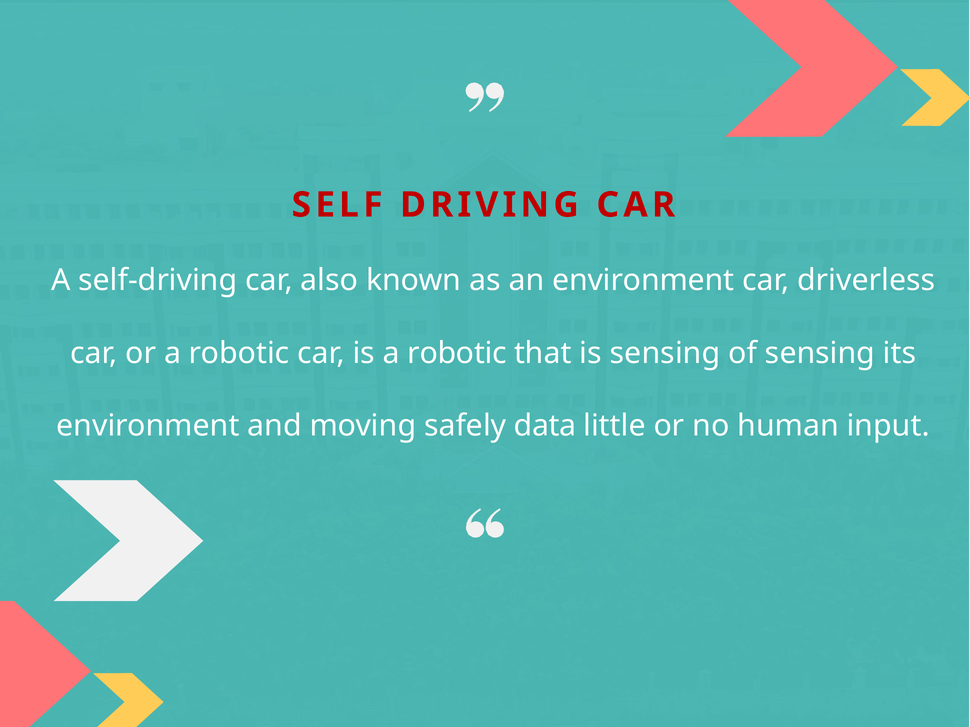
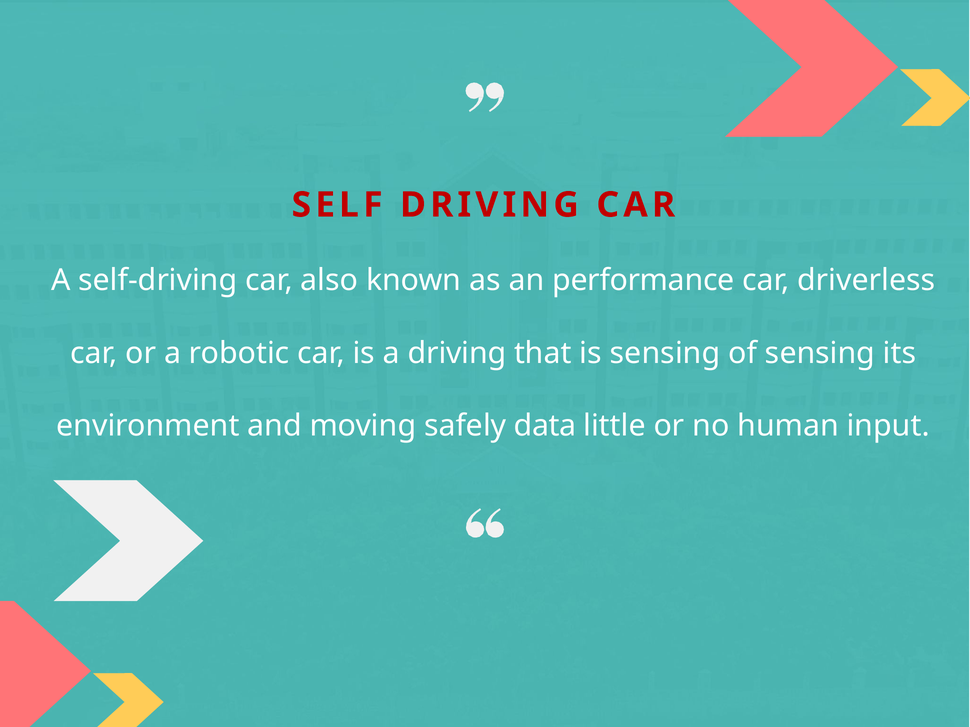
an environment: environment -> performance
is a robotic: robotic -> driving
